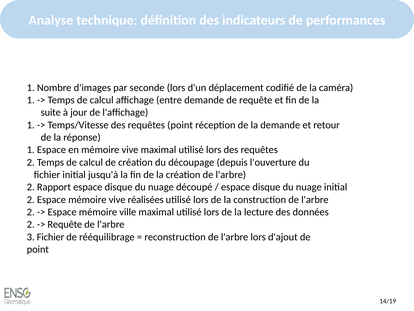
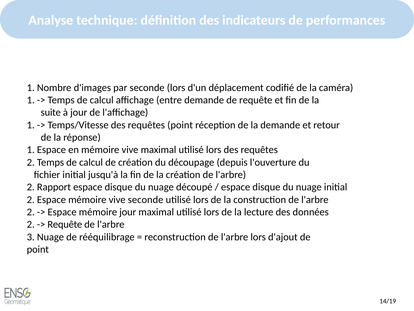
vive réalisées: réalisées -> seconde
mémoire ville: ville -> jour
3 Fichier: Fichier -> Nuage
